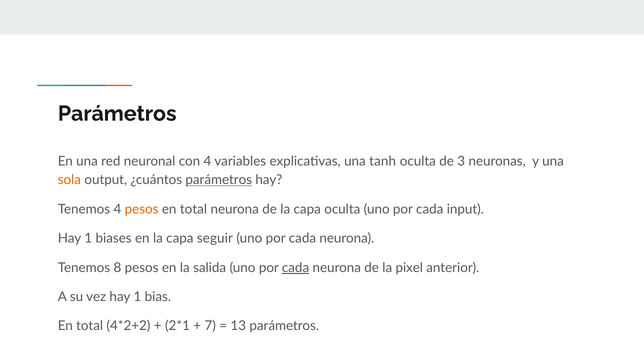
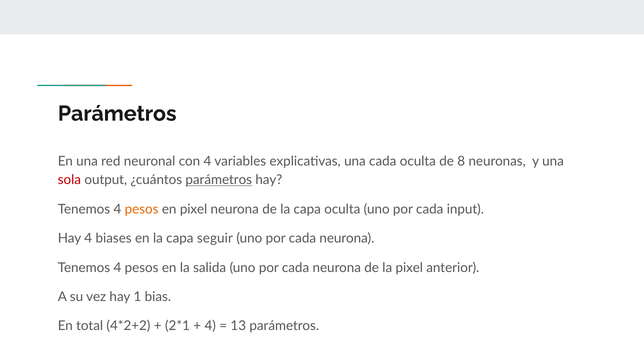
una tanh: tanh -> cada
3: 3 -> 8
sola colour: orange -> red
total at (193, 209): total -> pixel
1 at (88, 239): 1 -> 4
8 at (117, 268): 8 -> 4
cada at (296, 268) underline: present -> none
7 at (210, 326): 7 -> 4
